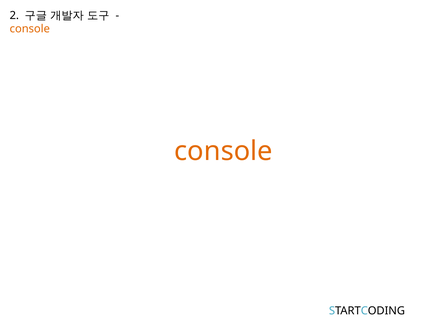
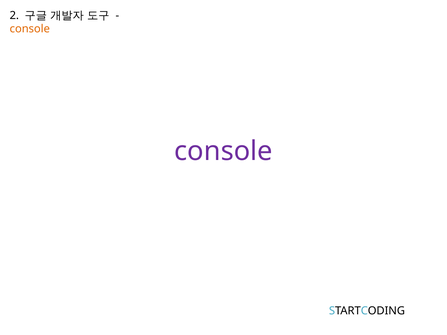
console at (223, 151) colour: orange -> purple
